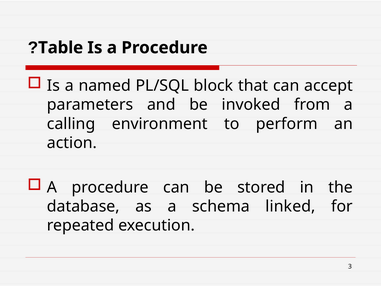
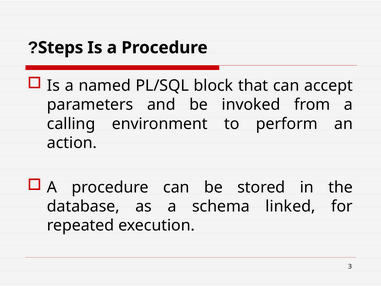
Table: Table -> Steps
